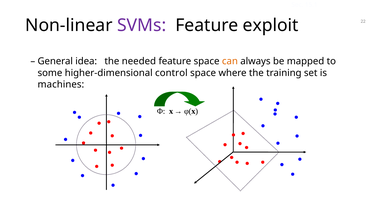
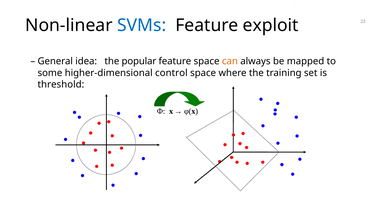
SVMs colour: purple -> blue
needed: needed -> popular
machines: machines -> threshold
